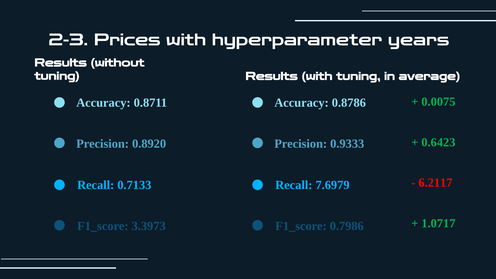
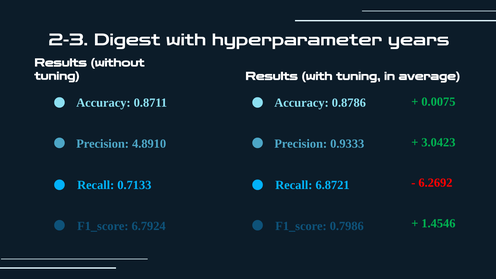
Prices: Prices -> Digest
0.6423: 0.6423 -> 3.0423
0.8920: 0.8920 -> 4.8910
6.2117: 6.2117 -> 6.2692
7.6979: 7.6979 -> 6.8721
1.0717: 1.0717 -> 1.4546
3.3973: 3.3973 -> 6.7924
